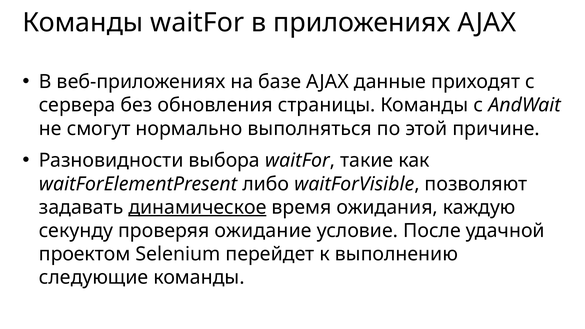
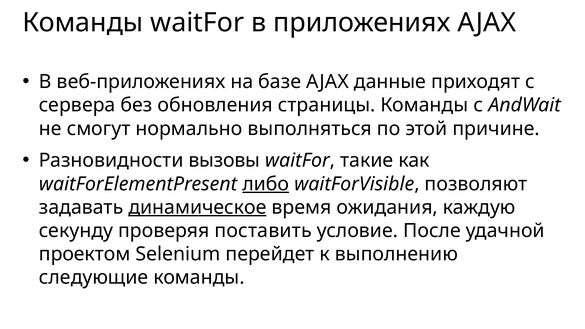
выбора: выбора -> вызовы
либо underline: none -> present
ожидание: ожидание -> поставить
